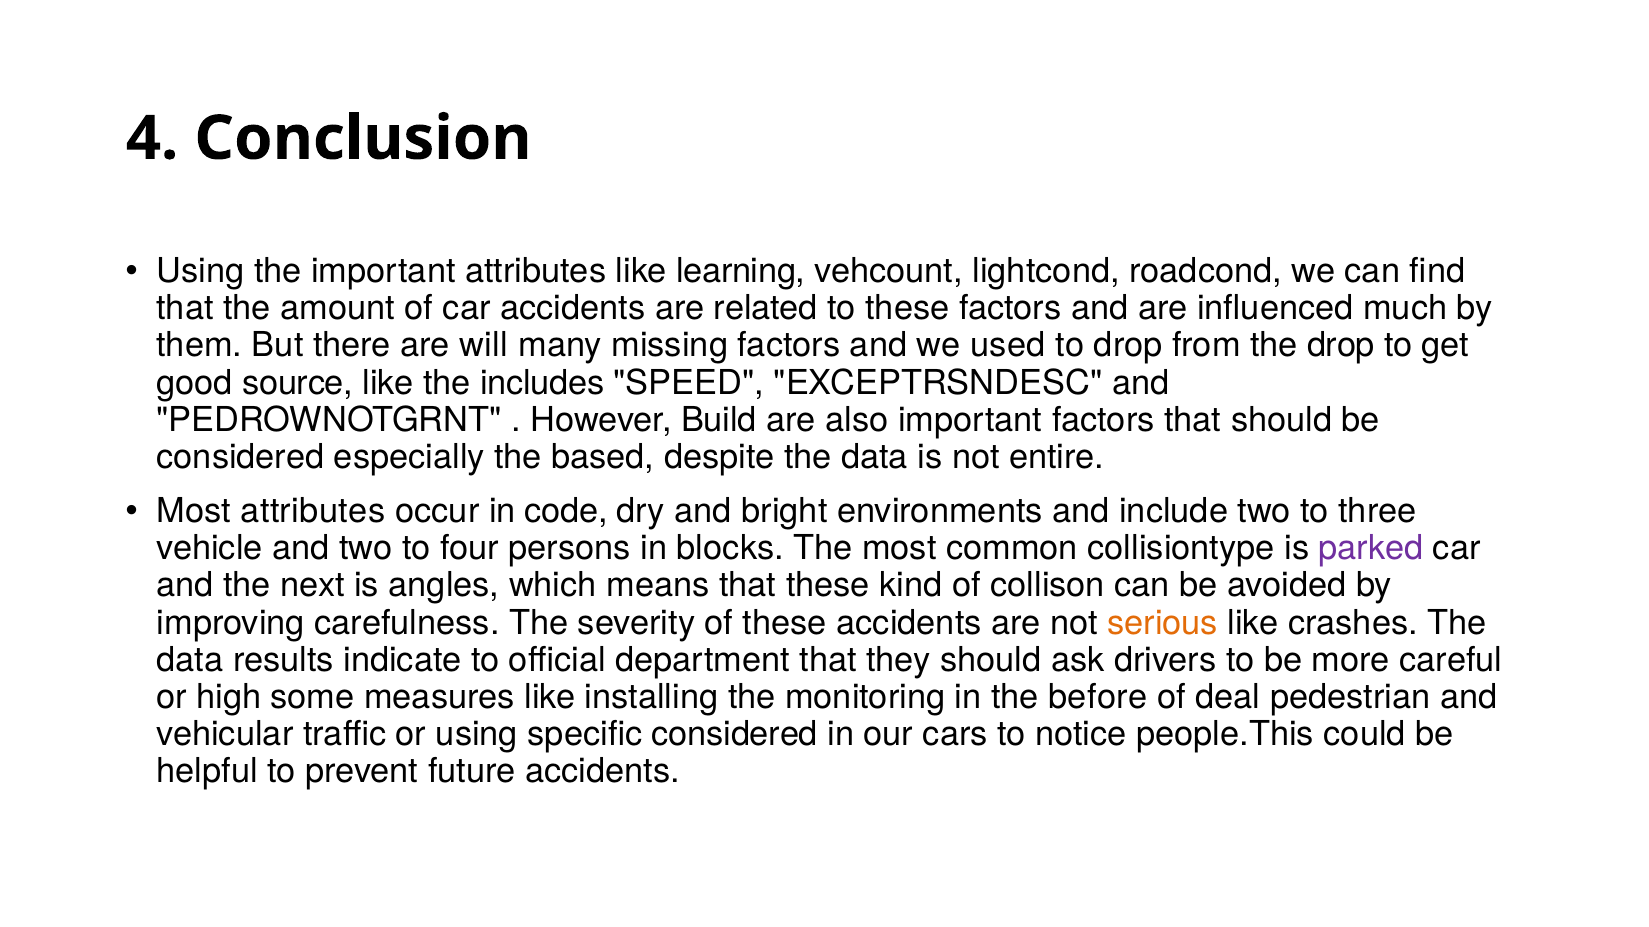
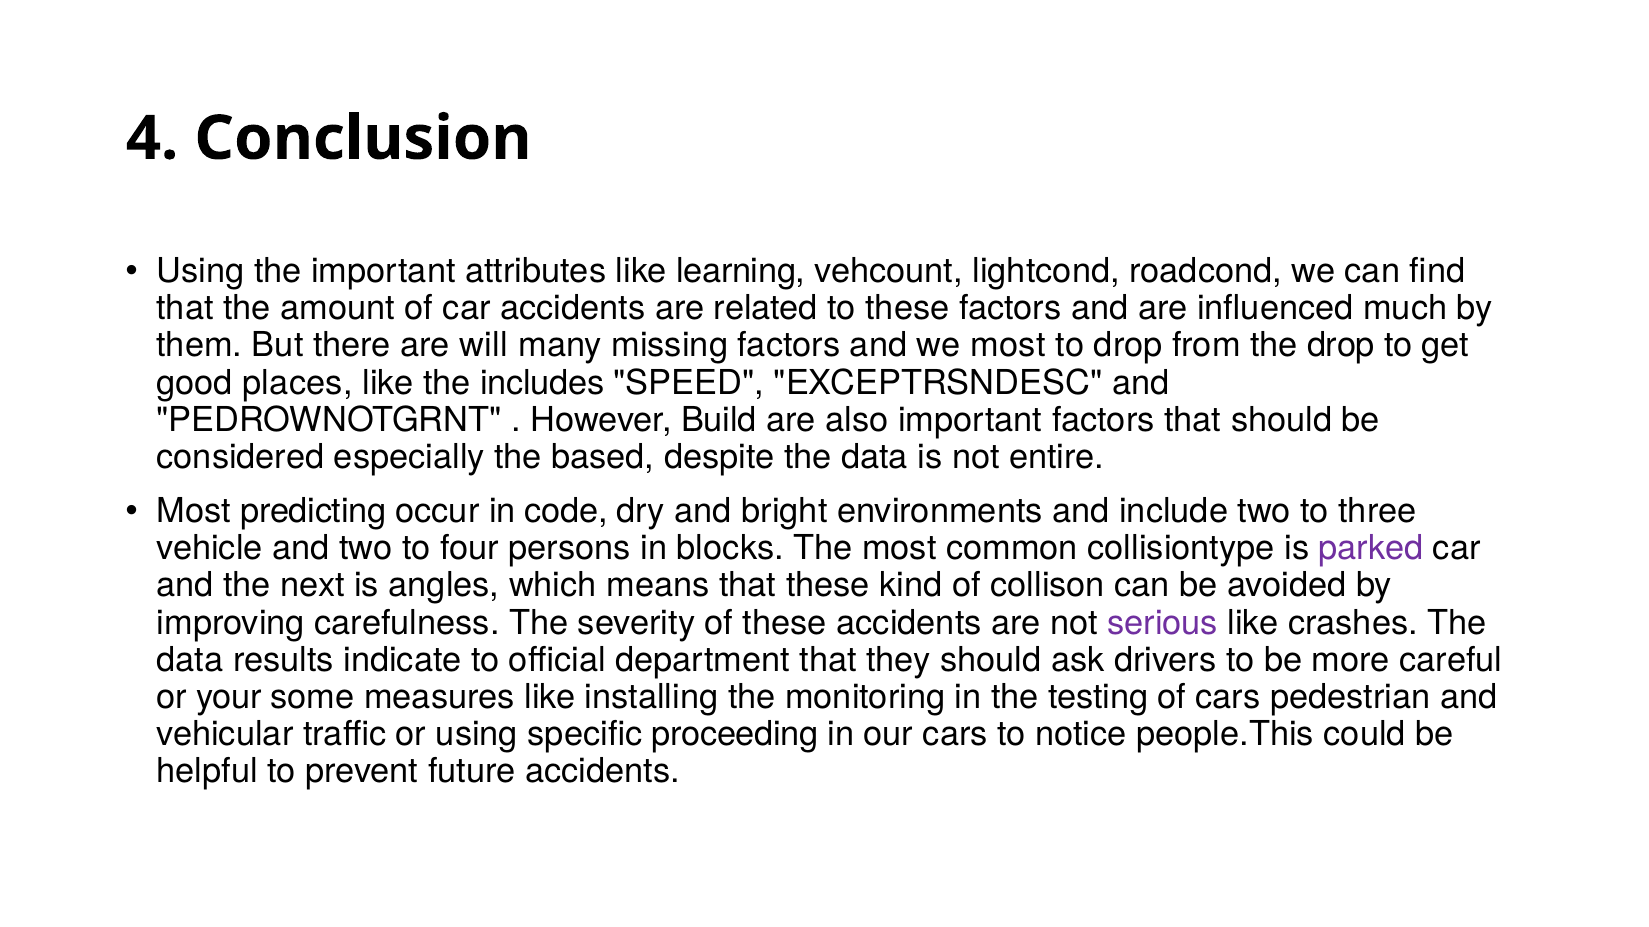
we used: used -> most
source: source -> places
Most attributes: attributes -> predicting
serious colour: orange -> purple
high: high -> your
before: before -> testing
of deal: deal -> cars
specific considered: considered -> proceeding
